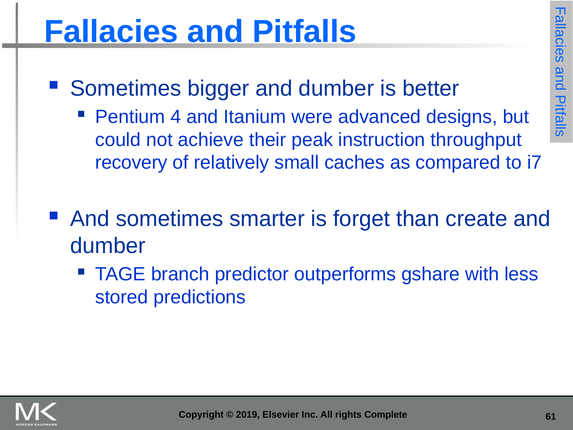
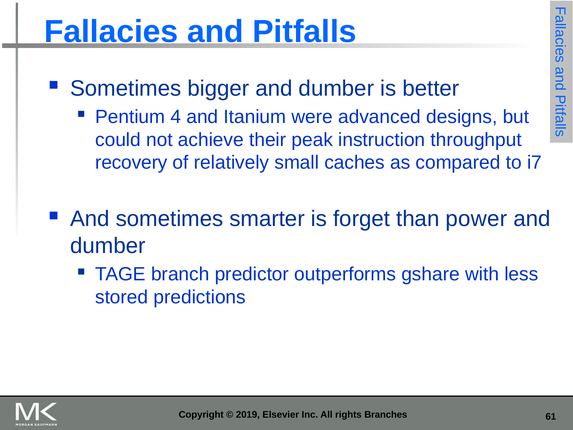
create: create -> power
Complete: Complete -> Branches
